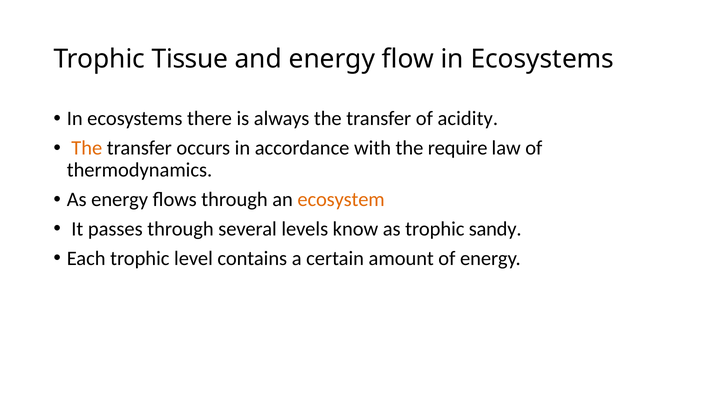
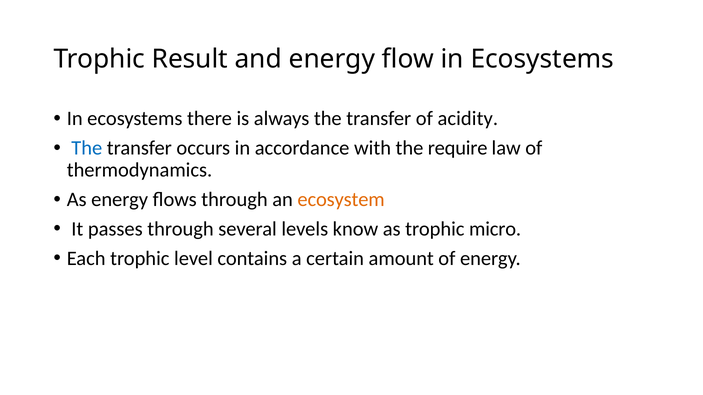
Tissue: Tissue -> Result
The at (87, 148) colour: orange -> blue
sandy: sandy -> micro
